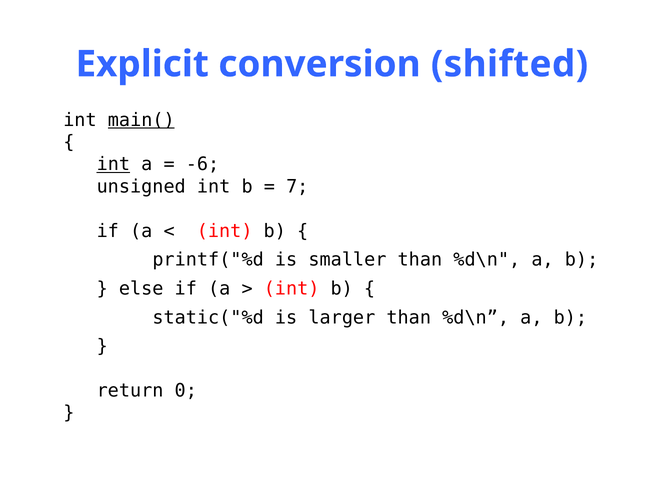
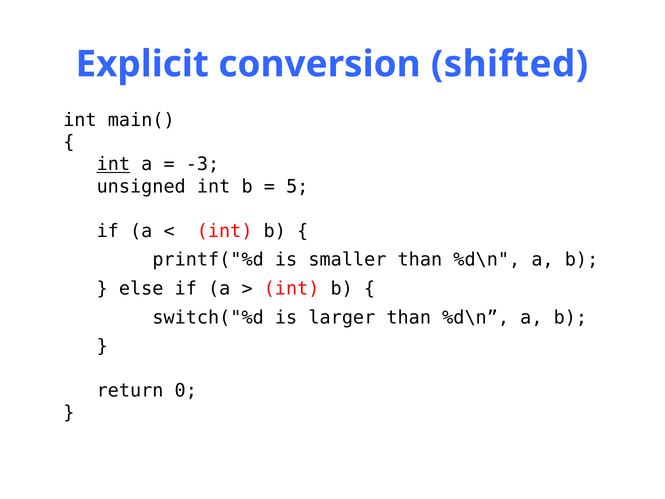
main( underline: present -> none
-6: -6 -> -3
7: 7 -> 5
static("%d: static("%d -> switch("%d
